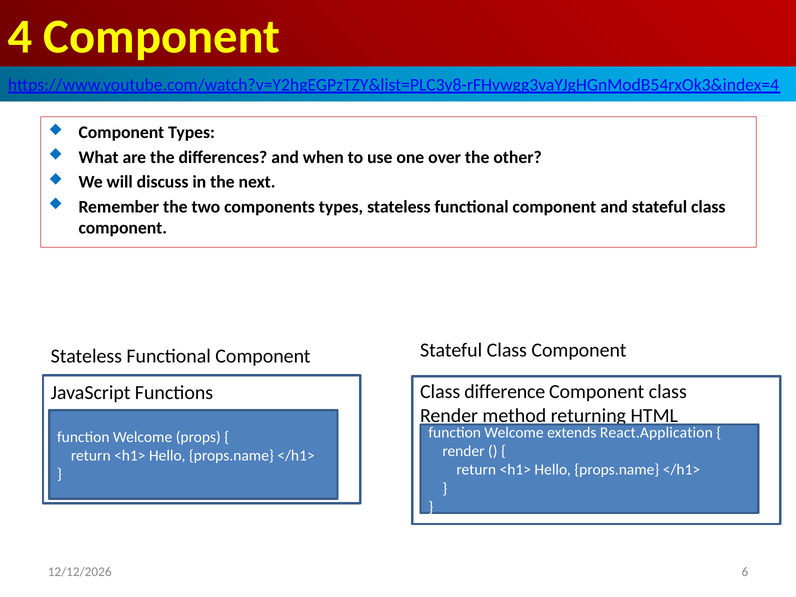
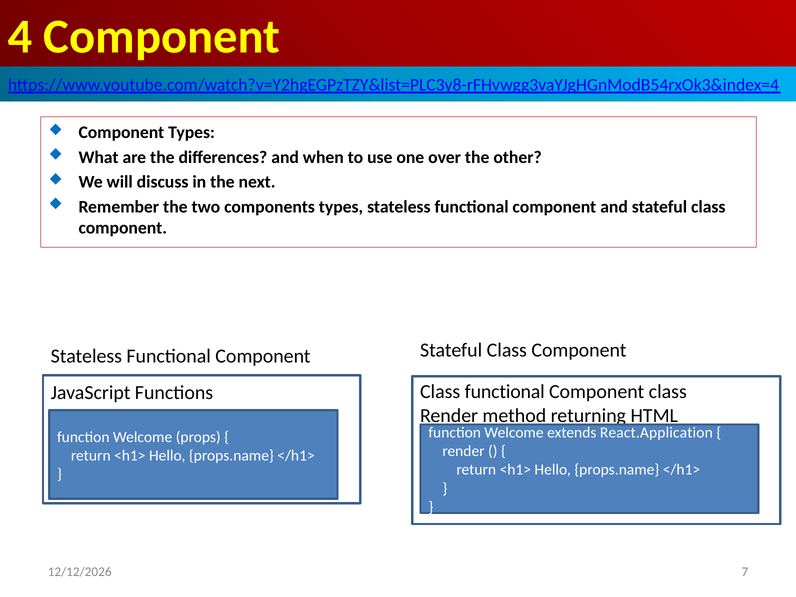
Class difference: difference -> functional
6: 6 -> 7
